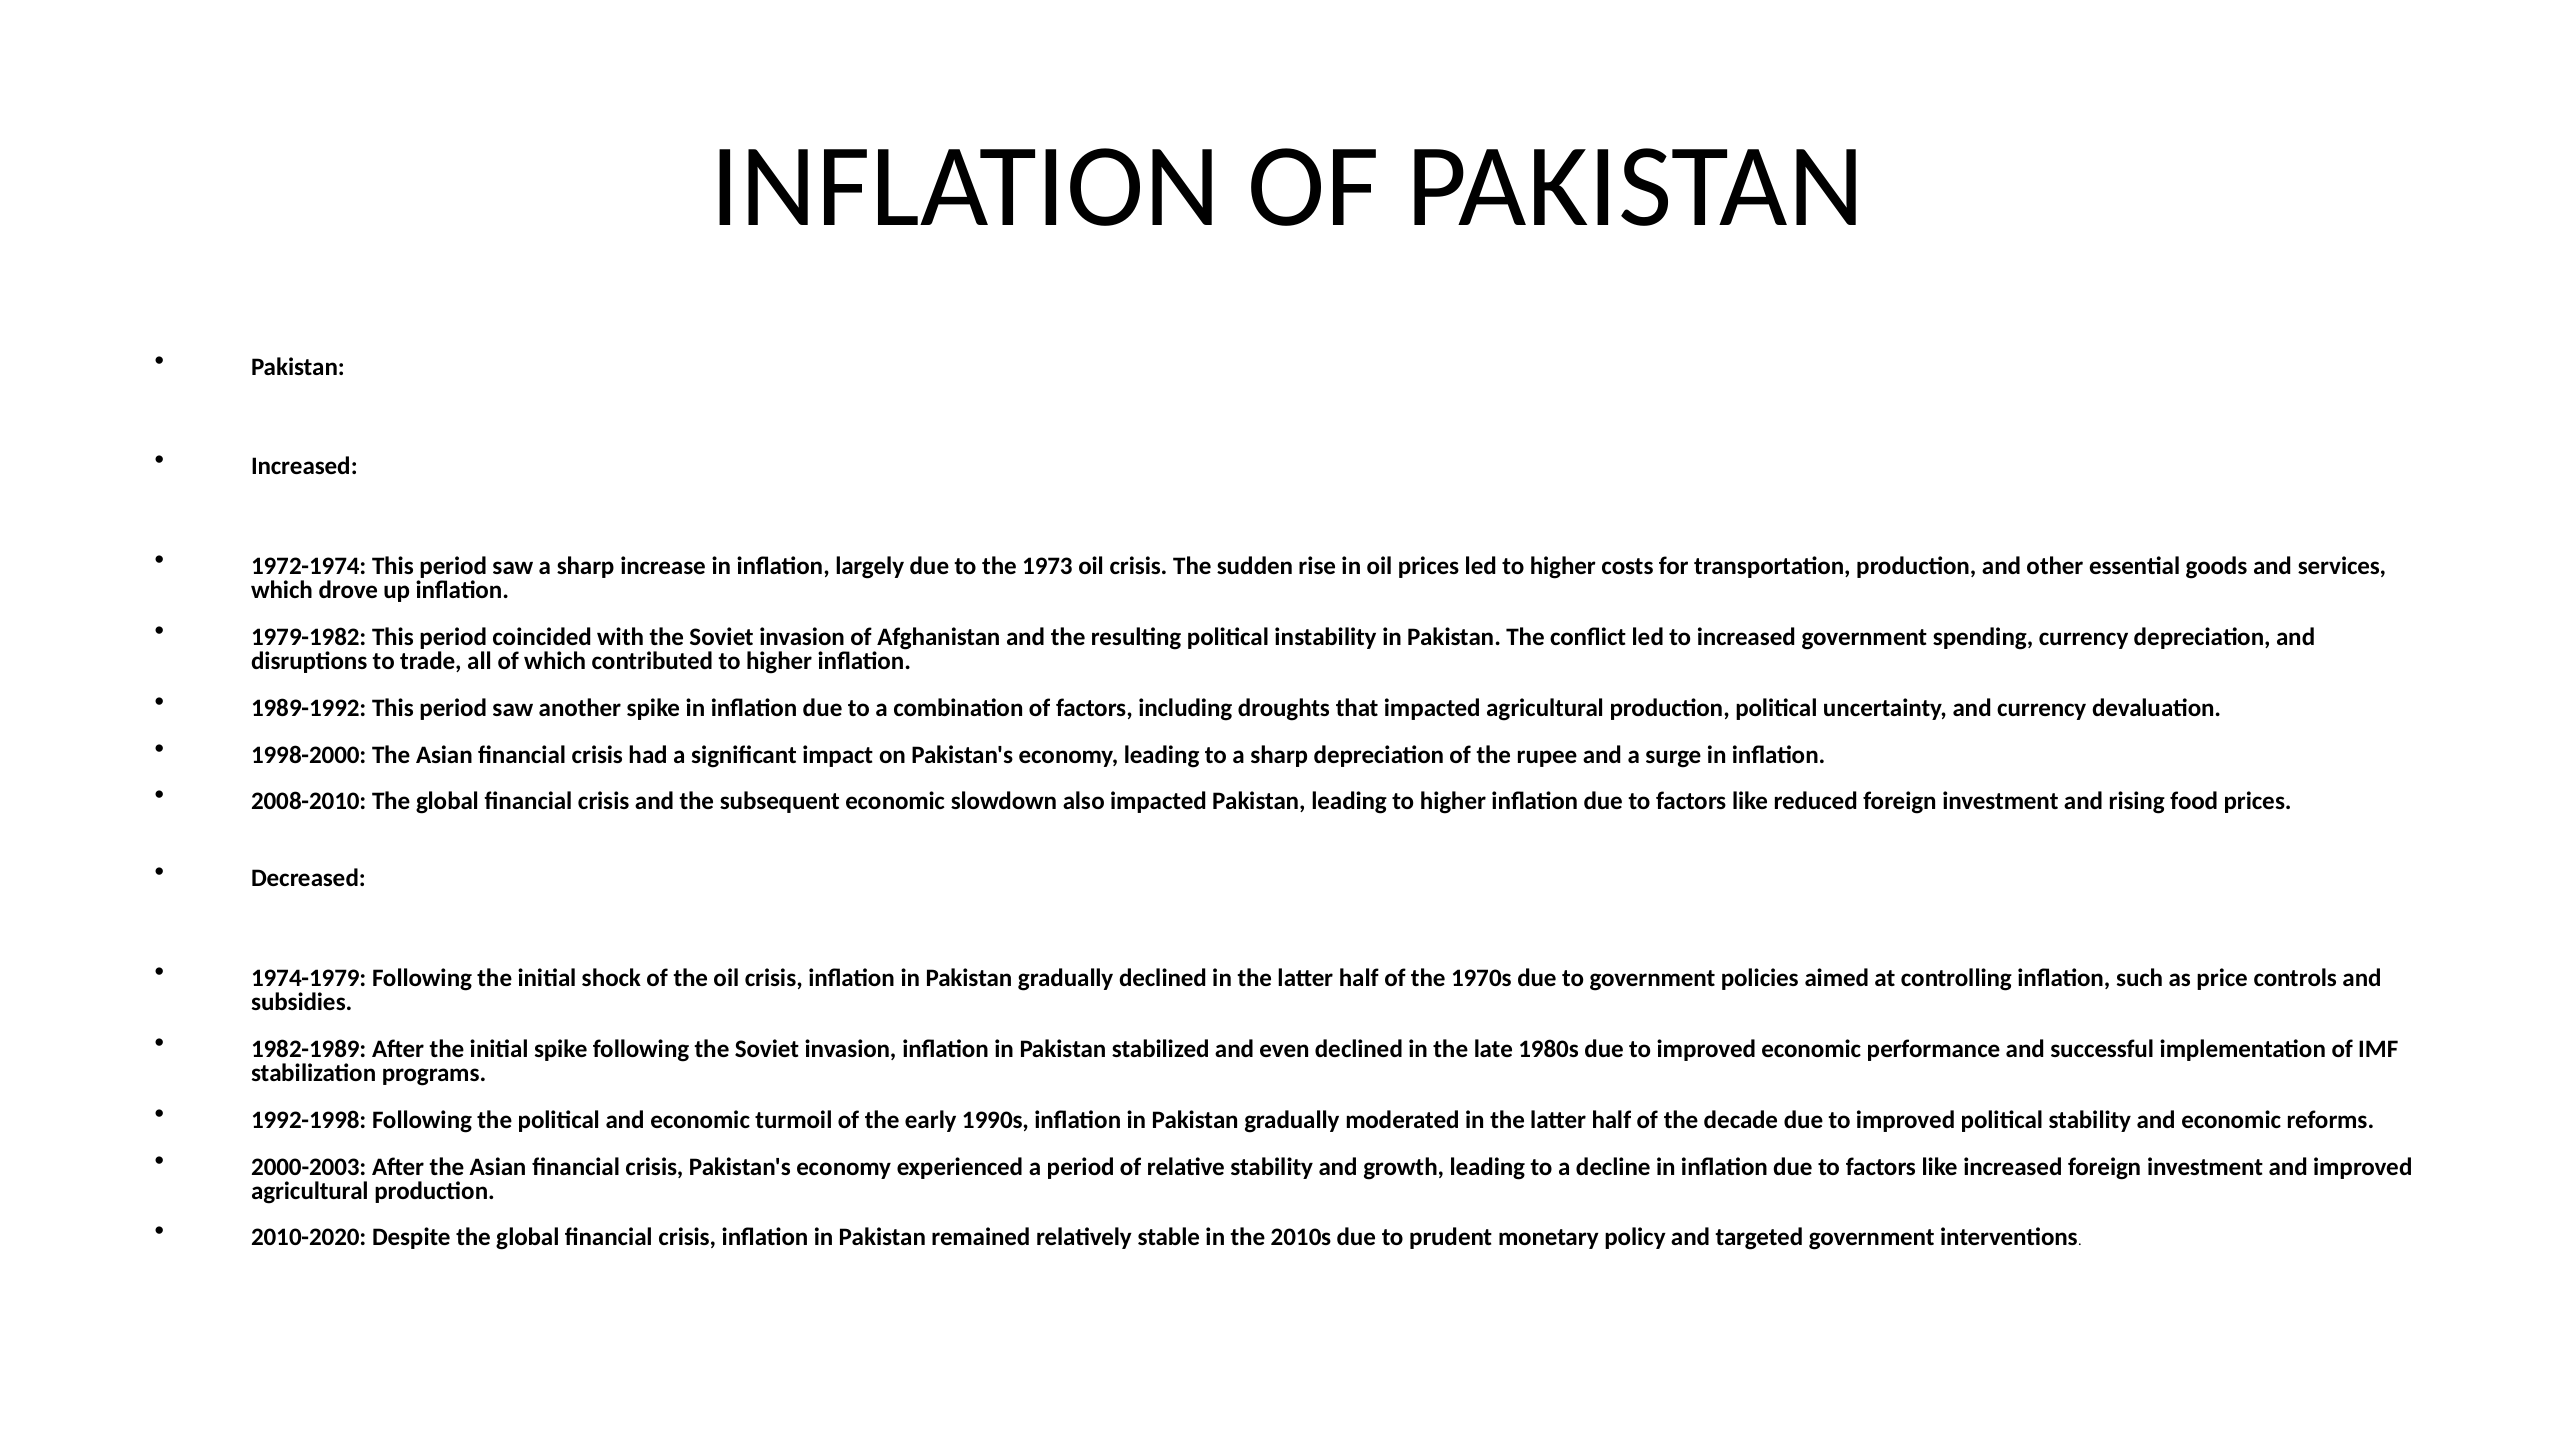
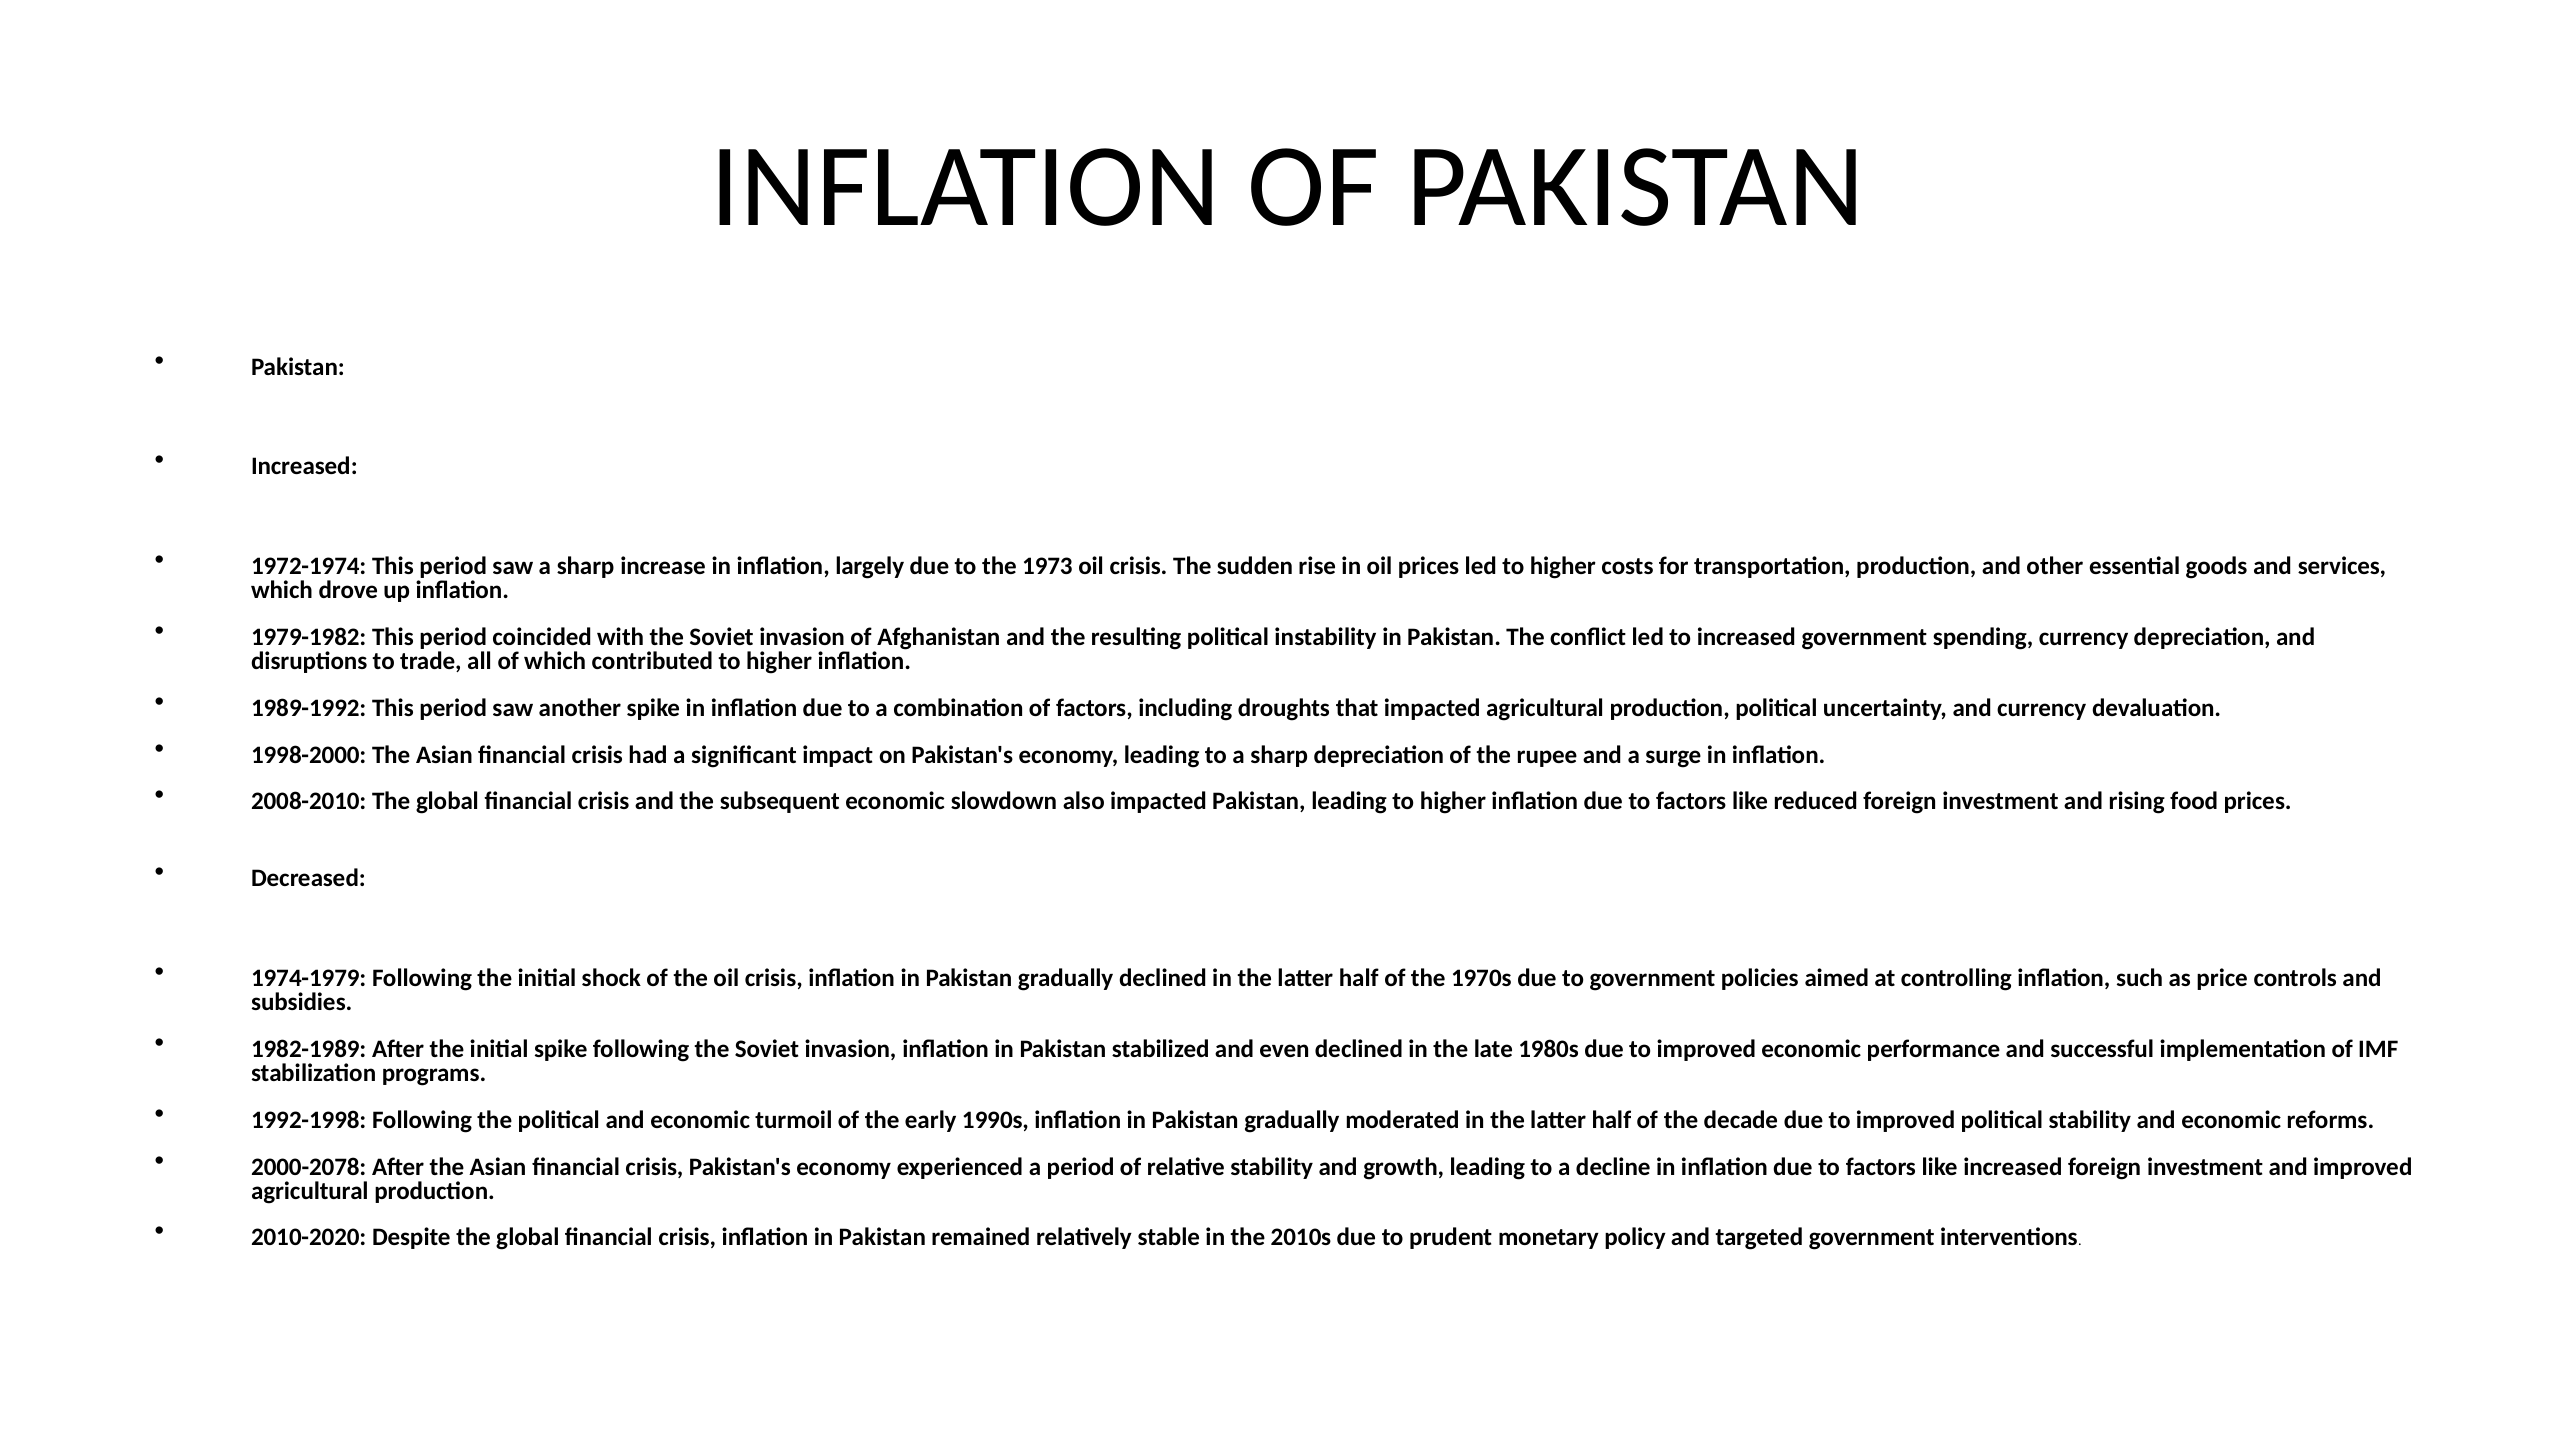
2000-2003: 2000-2003 -> 2000-2078
